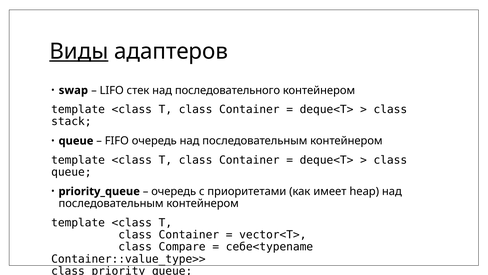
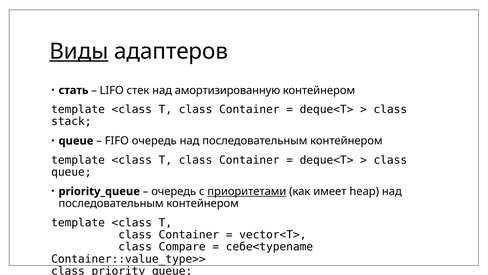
swap: swap -> стать
последовательного: последовательного -> амортизированную
приоритетами underline: none -> present
